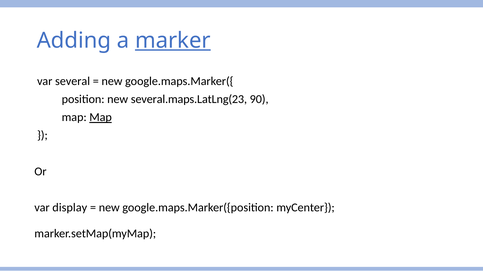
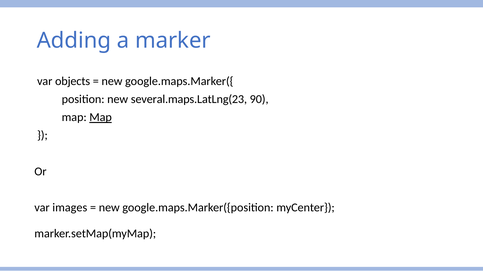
marker underline: present -> none
several: several -> objects
display: display -> images
